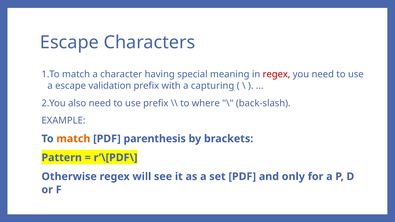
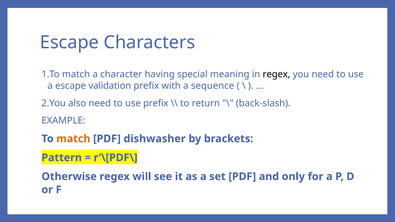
regex at (277, 74) colour: red -> black
capturing: capturing -> sequence
where: where -> return
parenthesis: parenthesis -> dishwasher
